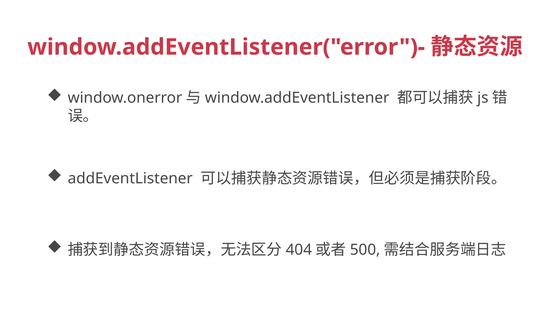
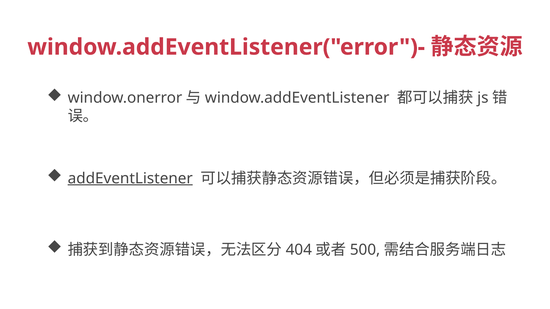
addEventListener underline: none -> present
